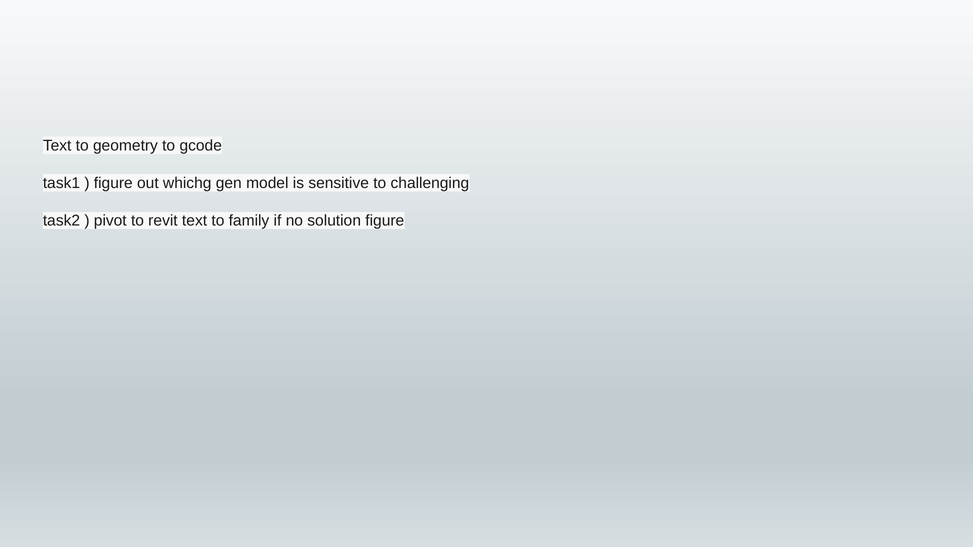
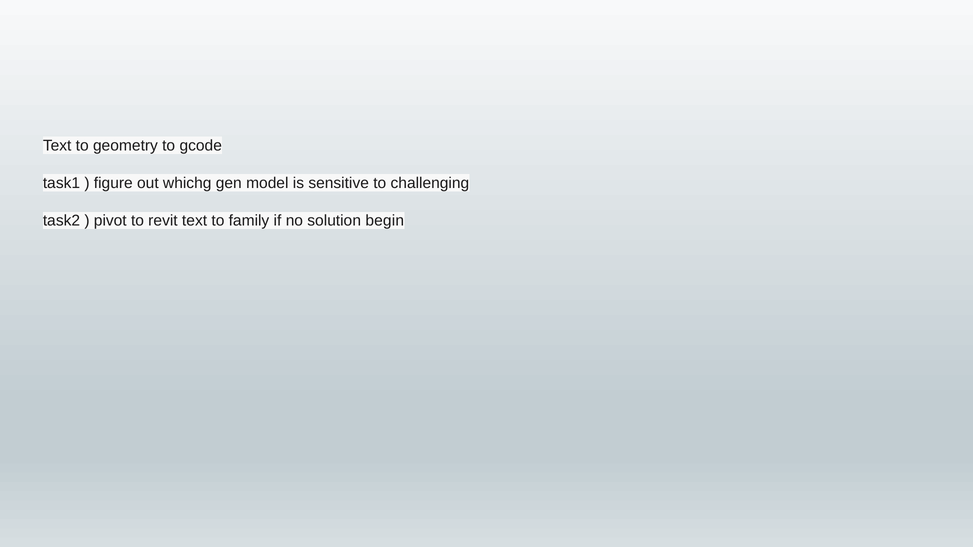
solution figure: figure -> begin
